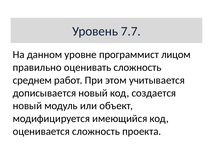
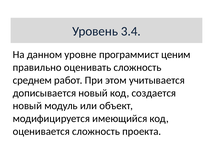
7.7: 7.7 -> 3.4
лицом: лицом -> ценим
